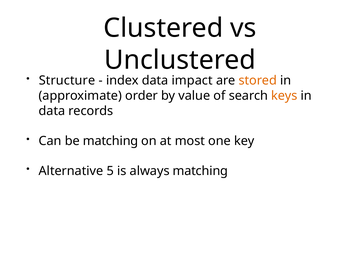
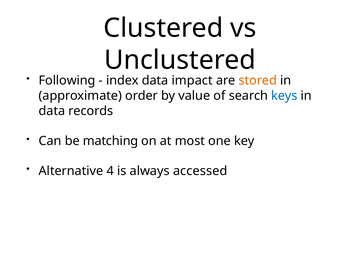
Structure: Structure -> Following
keys colour: orange -> blue
5: 5 -> 4
always matching: matching -> accessed
